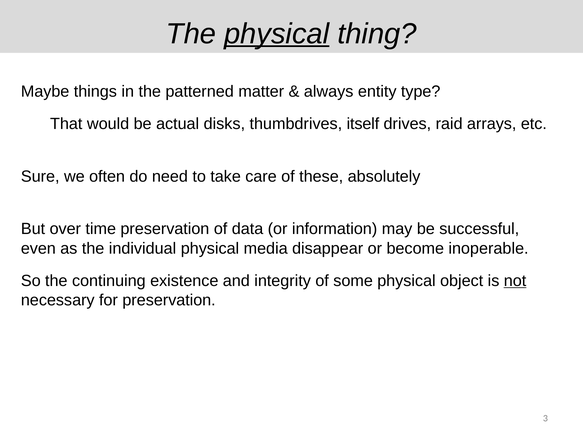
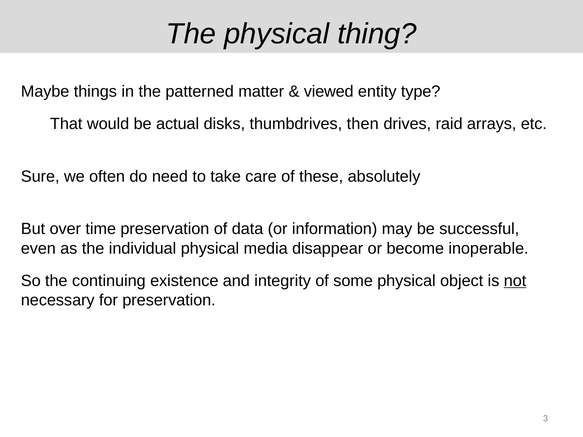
physical at (277, 34) underline: present -> none
always: always -> viewed
itself: itself -> then
